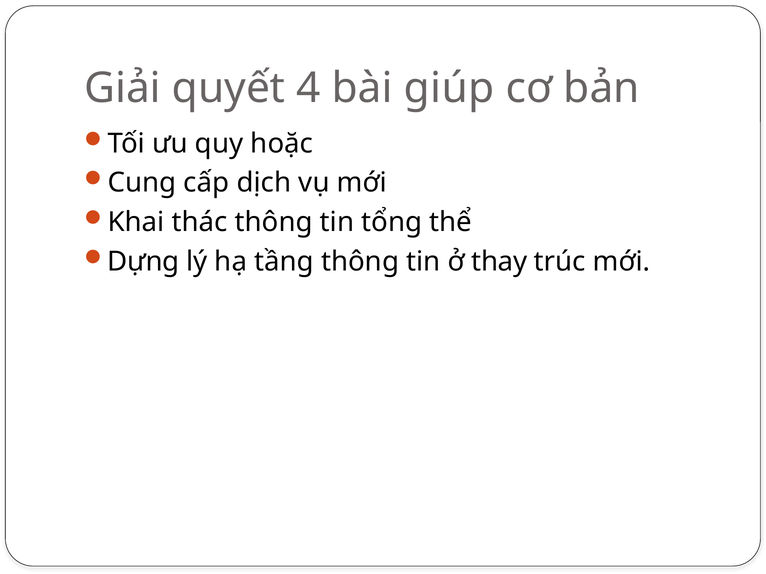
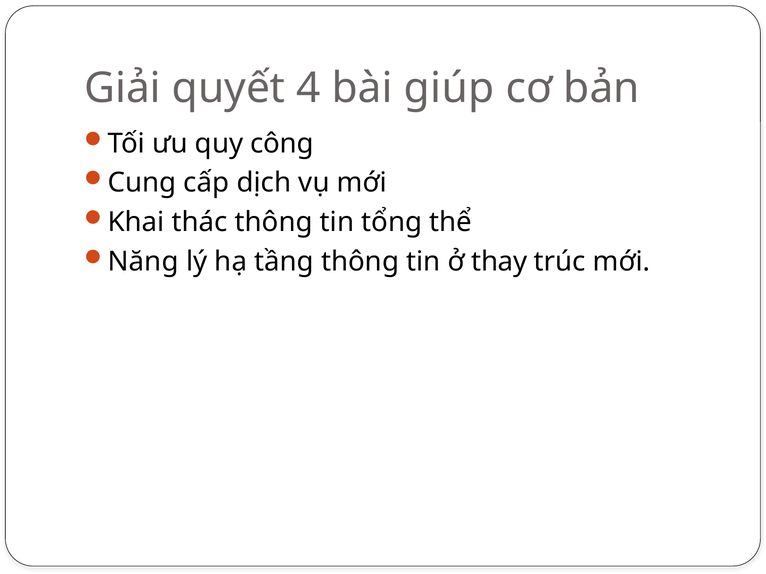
hoặc: hoặc -> công
Dựng: Dựng -> Năng
